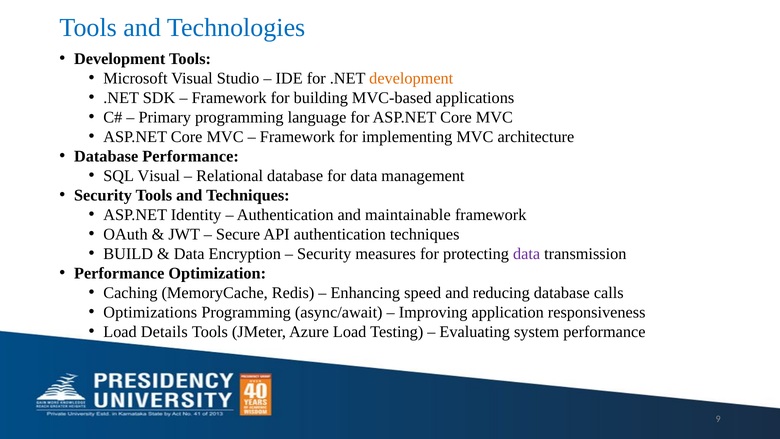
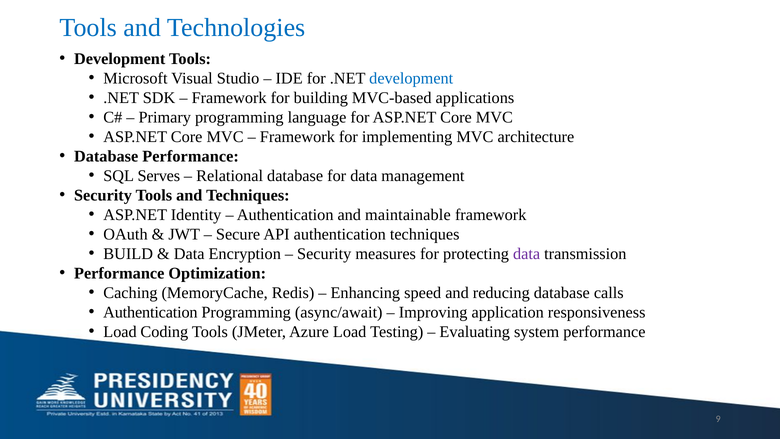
development at (411, 78) colour: orange -> blue
SQL Visual: Visual -> Serves
Optimizations at (150, 312): Optimizations -> Authentication
Details: Details -> Coding
